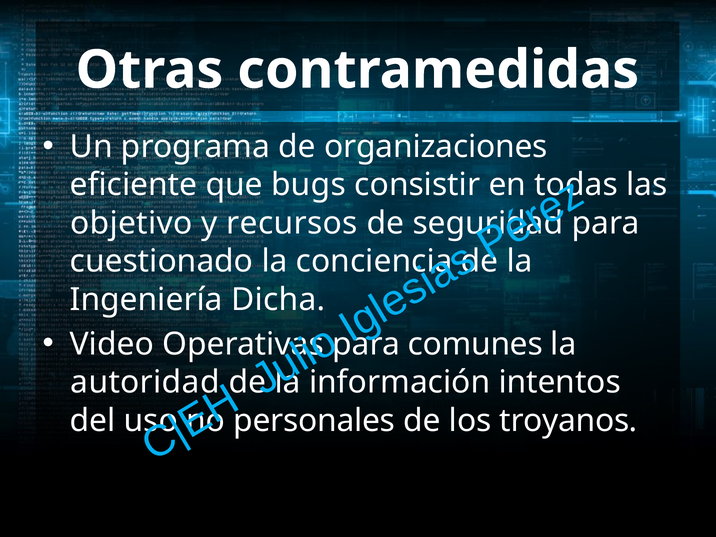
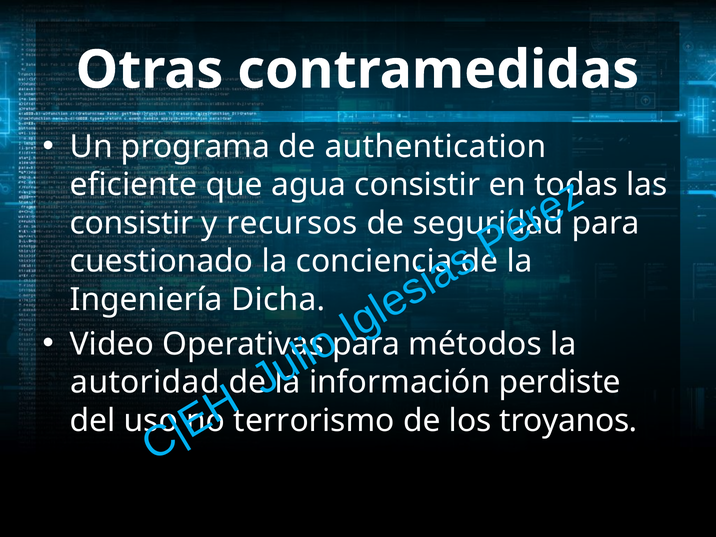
organizaciones: organizaciones -> authentication
bugs: bugs -> agua
objetivo at (131, 223): objetivo -> consistir
comunes: comunes -> métodos
intentos: intentos -> perdiste
personales: personales -> terrorismo
